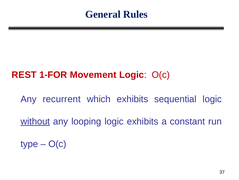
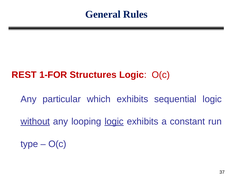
Movement: Movement -> Structures
recurrent: recurrent -> particular
logic at (114, 121) underline: none -> present
